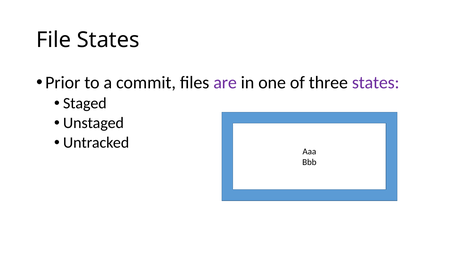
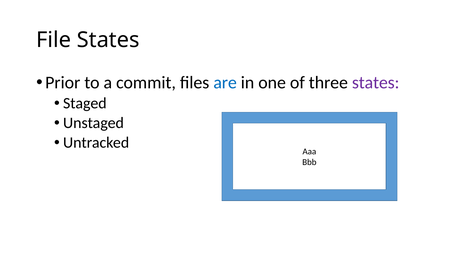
are colour: purple -> blue
